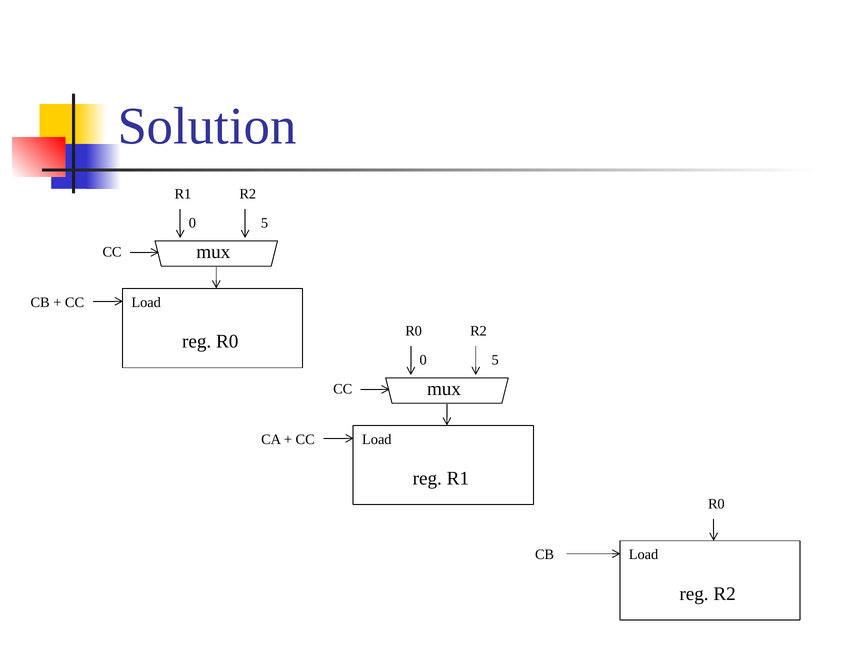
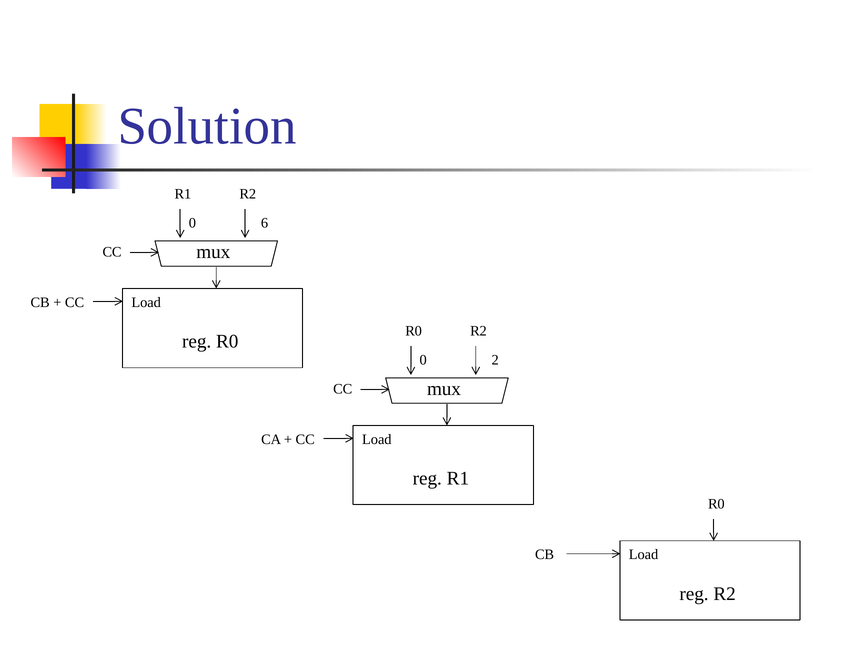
5 at (265, 223): 5 -> 6
5 at (495, 360): 5 -> 2
